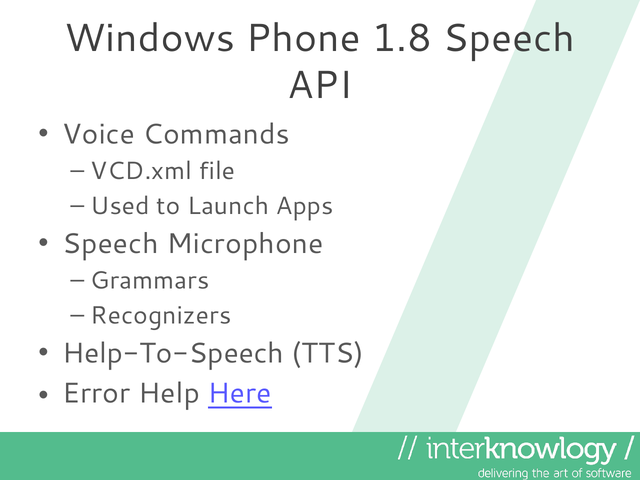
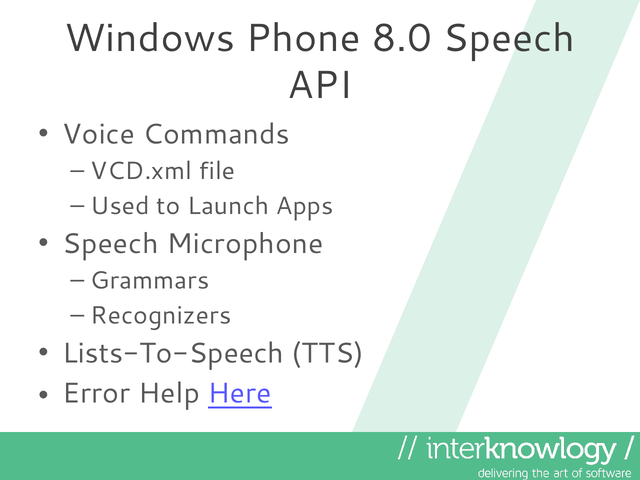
1.8: 1.8 -> 8.0
Help-To-Speech: Help-To-Speech -> Lists-To-Speech
